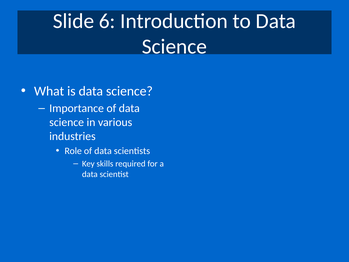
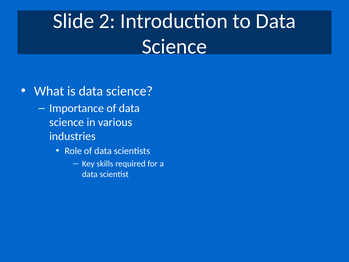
6: 6 -> 2
